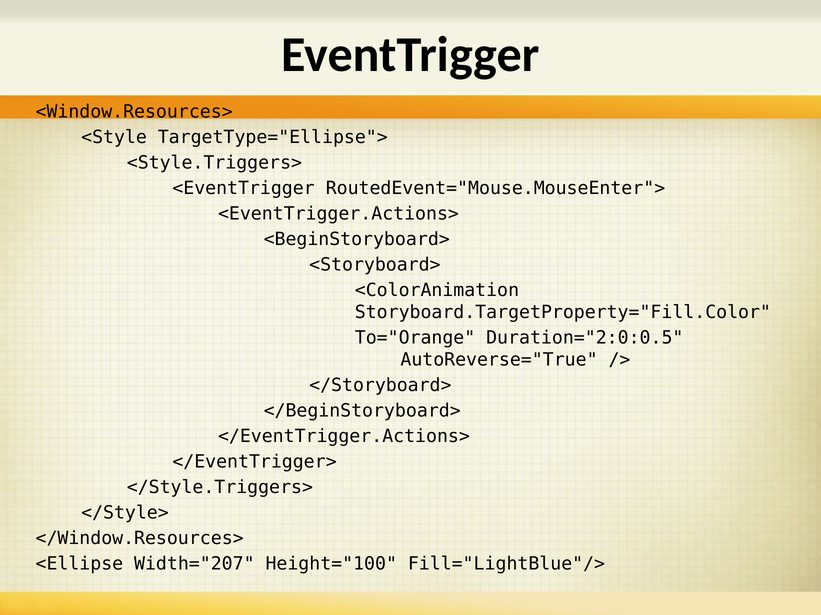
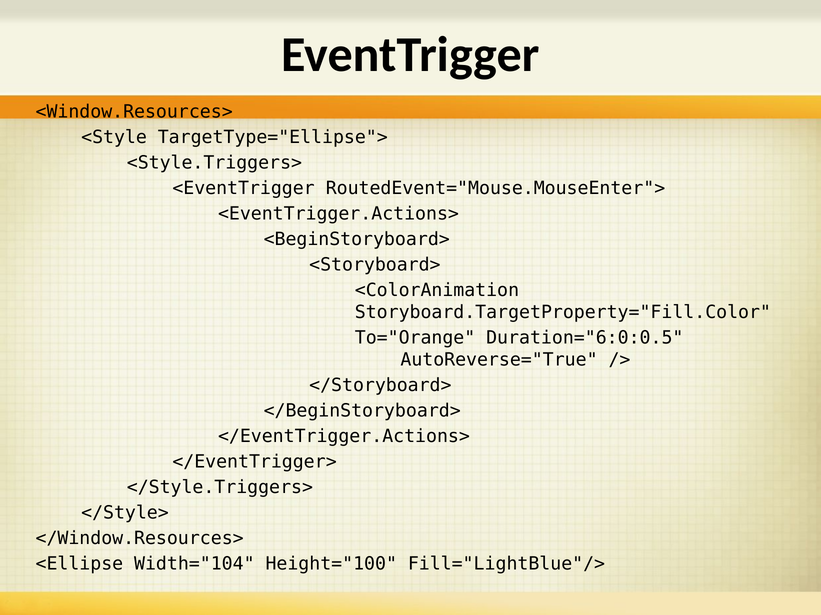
Duration="2:0:0.5: Duration="2:0:0.5 -> Duration="6:0:0.5
Width="207: Width="207 -> Width="104
